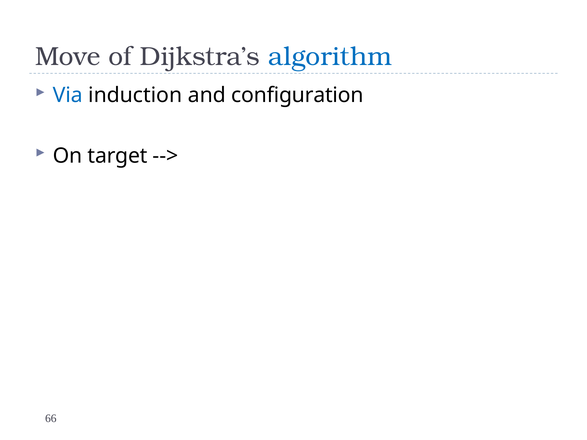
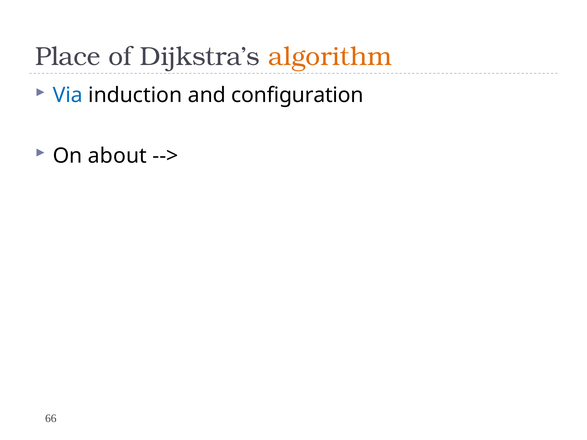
Move: Move -> Place
algorithm colour: blue -> orange
target: target -> about
